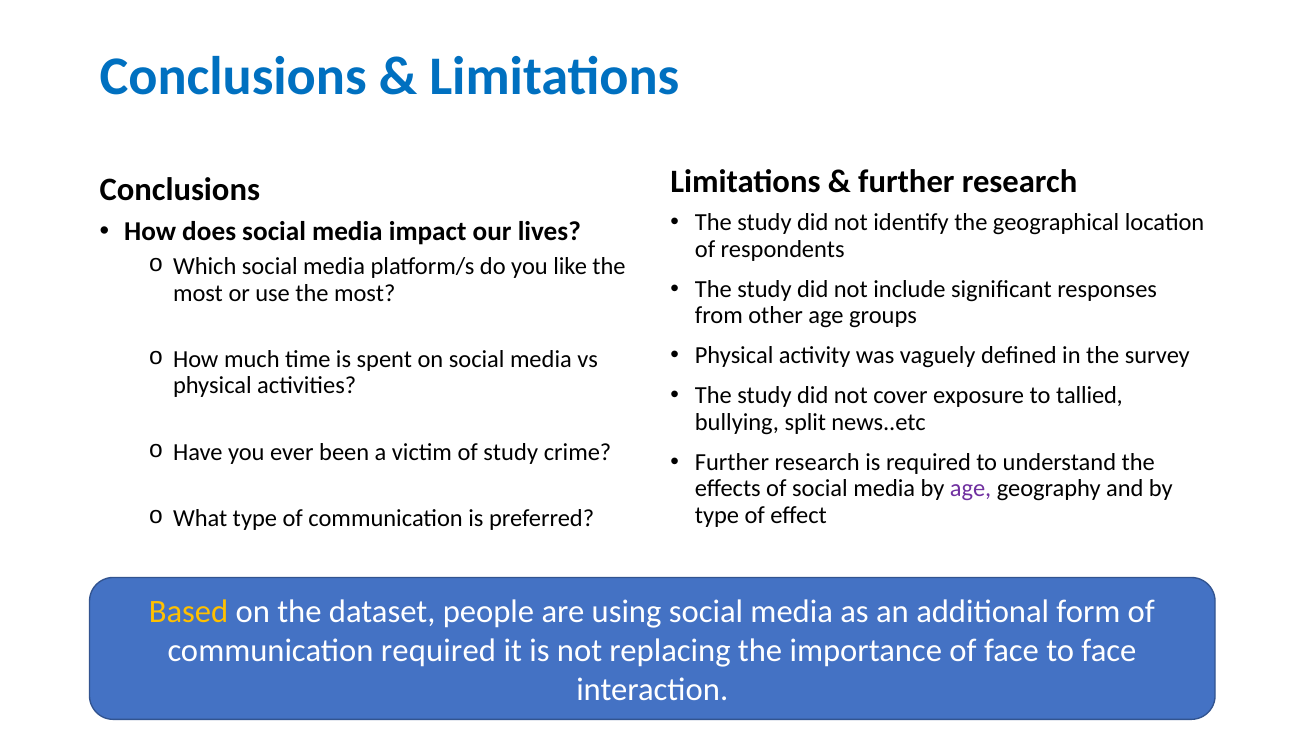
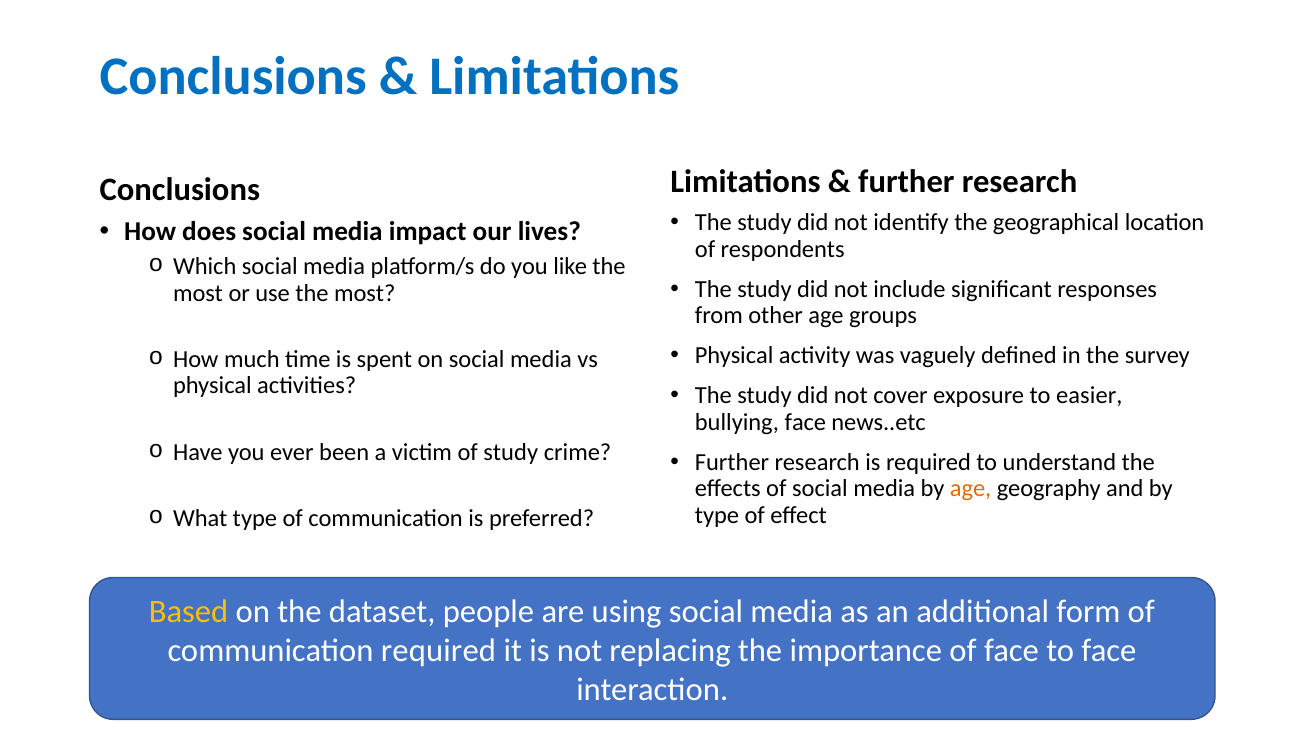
tallied: tallied -> easier
bullying split: split -> face
age at (971, 489) colour: purple -> orange
